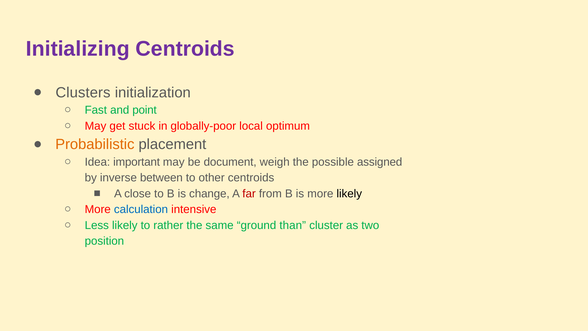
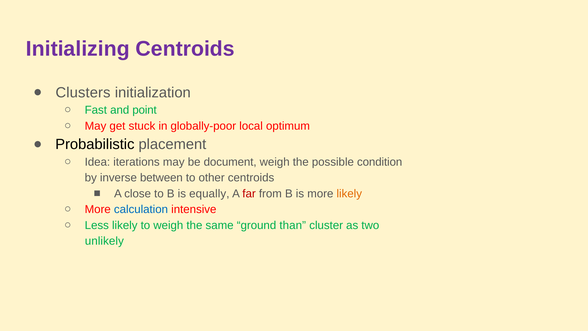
Probabilistic colour: orange -> black
important: important -> iterations
assigned: assigned -> condition
change: change -> equally
likely at (349, 194) colour: black -> orange
to rather: rather -> weigh
position: position -> unlikely
